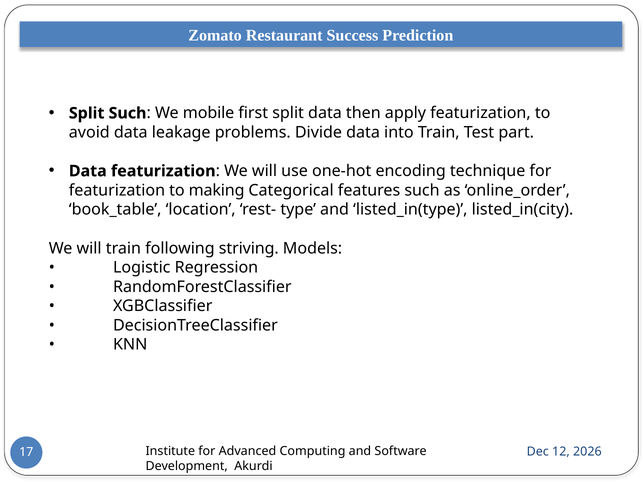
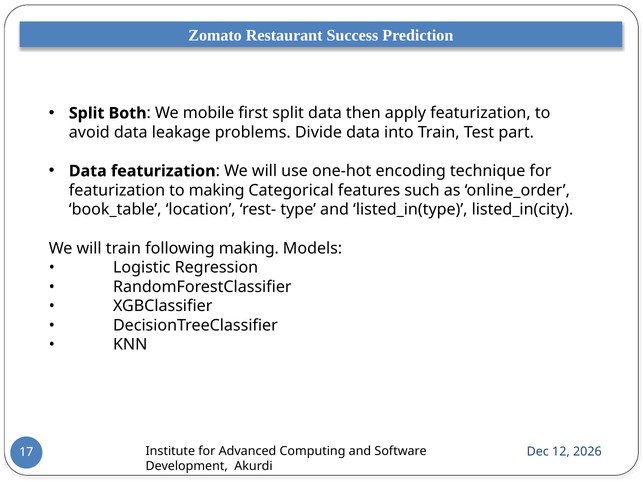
Split Such: Such -> Both
following striving: striving -> making
